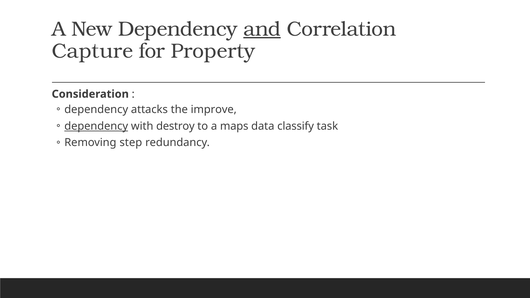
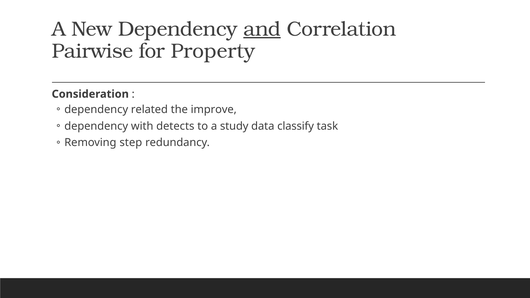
Capture: Capture -> Pairwise
attacks: attacks -> related
dependency at (96, 126) underline: present -> none
destroy: destroy -> detects
maps: maps -> study
